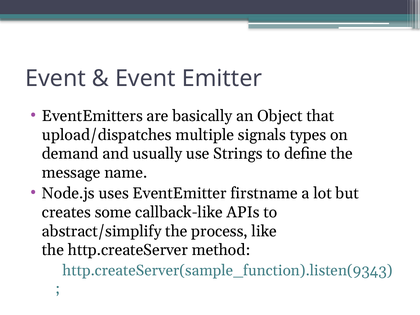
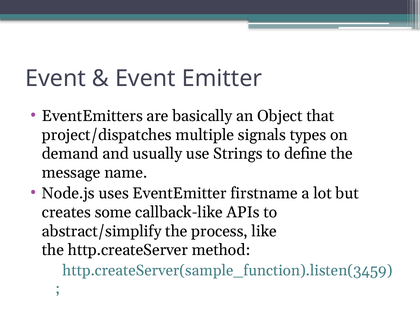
upload/dispatches: upload/dispatches -> project/dispatches
http.createServer(sample_function).listen(9343: http.createServer(sample_function).listen(9343 -> http.createServer(sample_function).listen(3459
